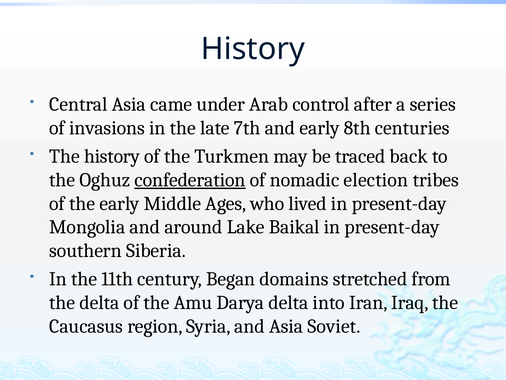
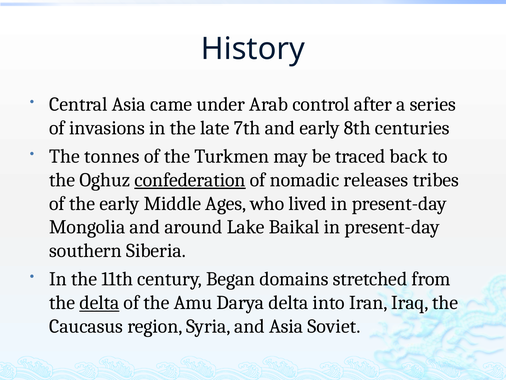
The history: history -> tonnes
election: election -> releases
delta at (99, 302) underline: none -> present
